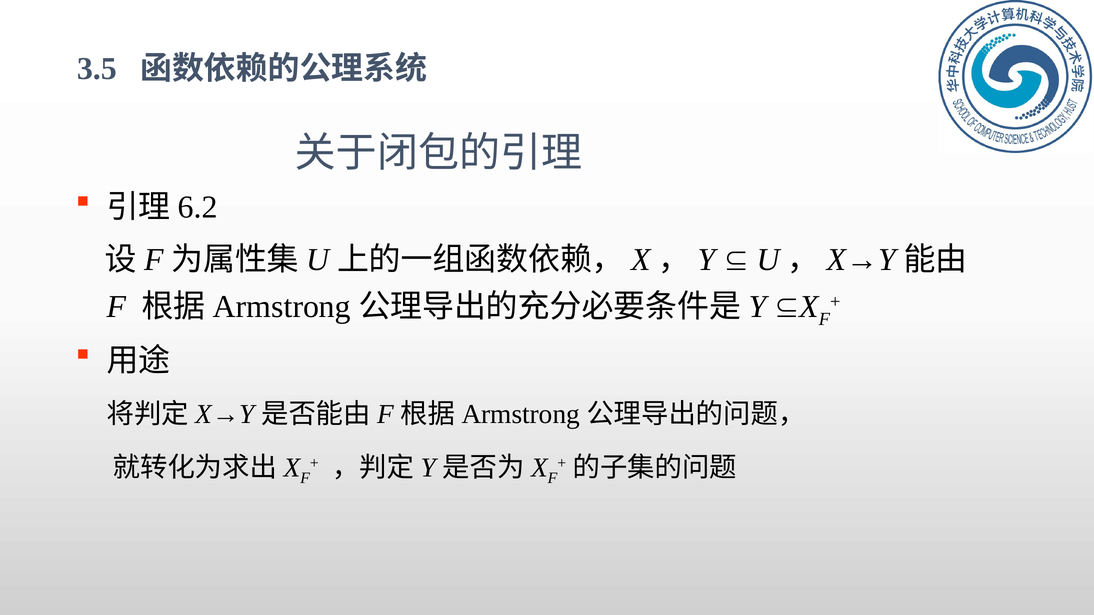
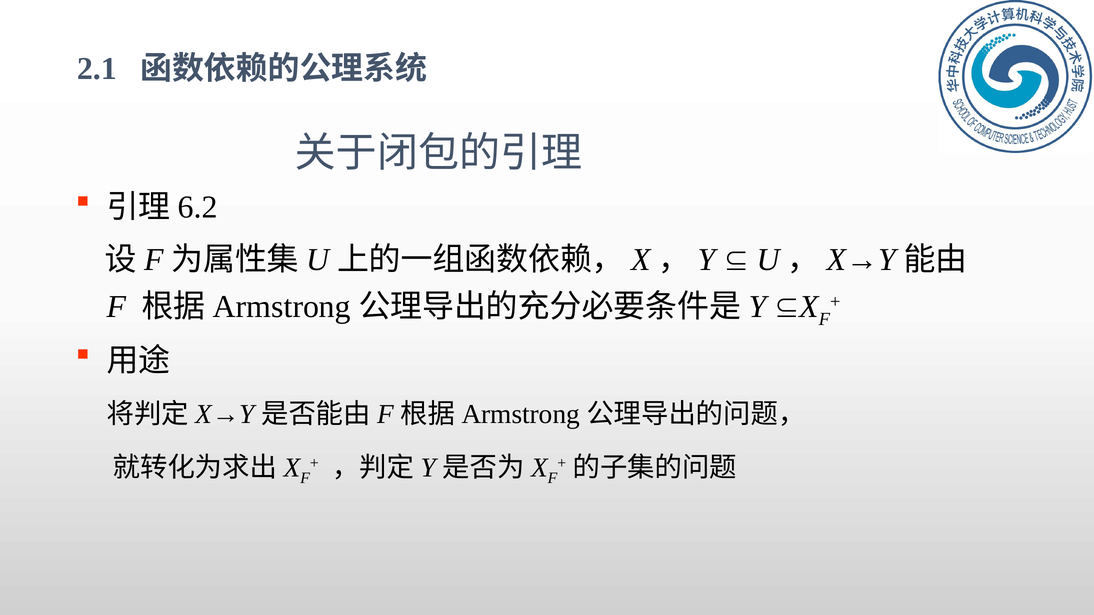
3.5: 3.5 -> 2.1
